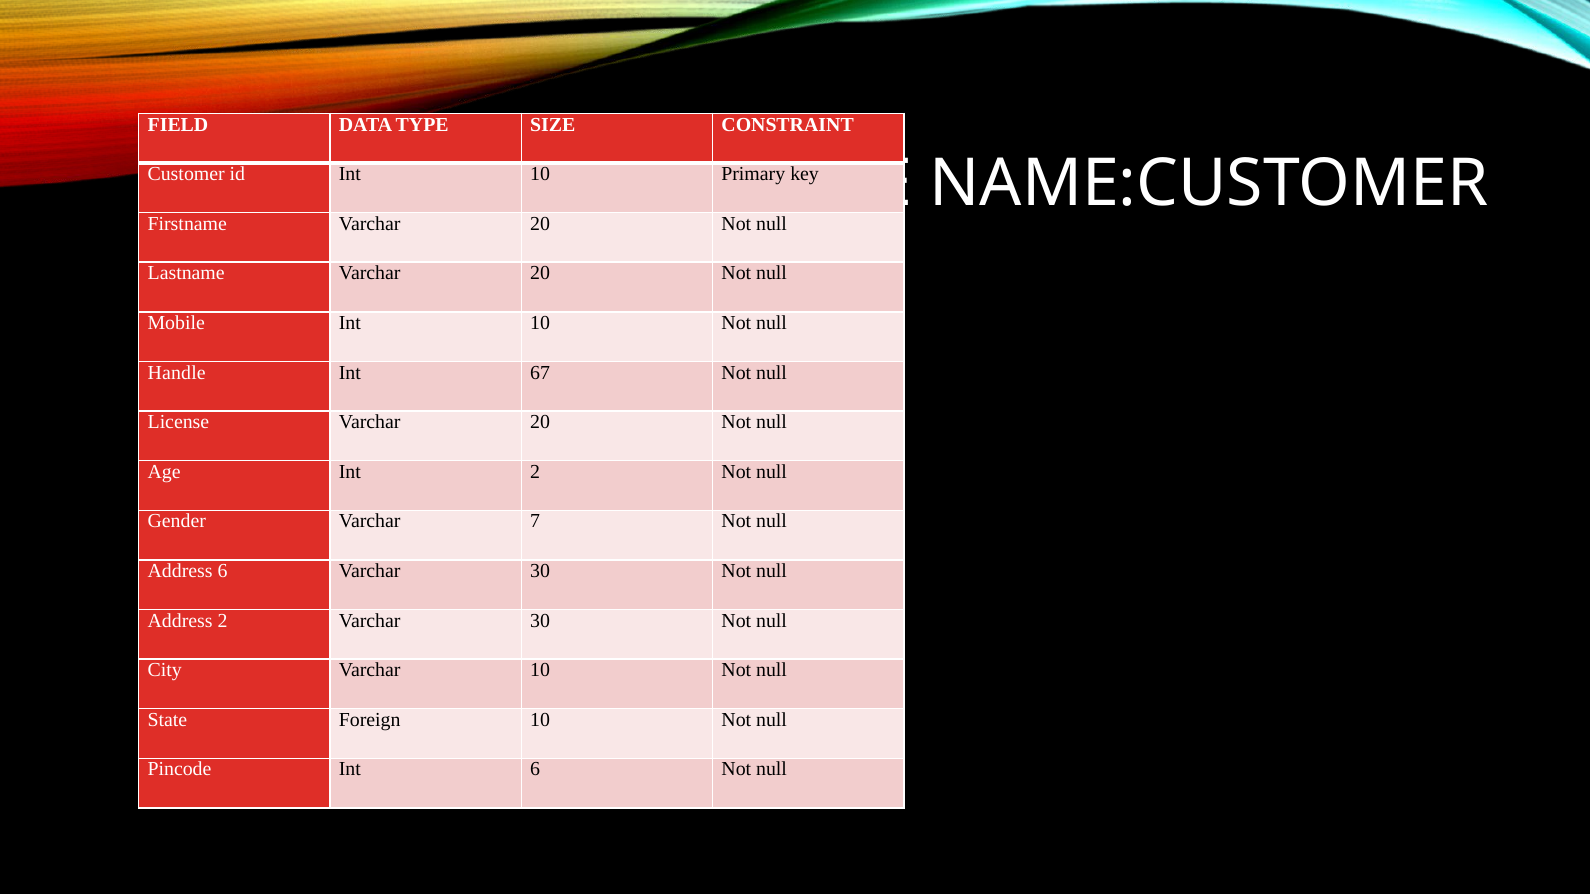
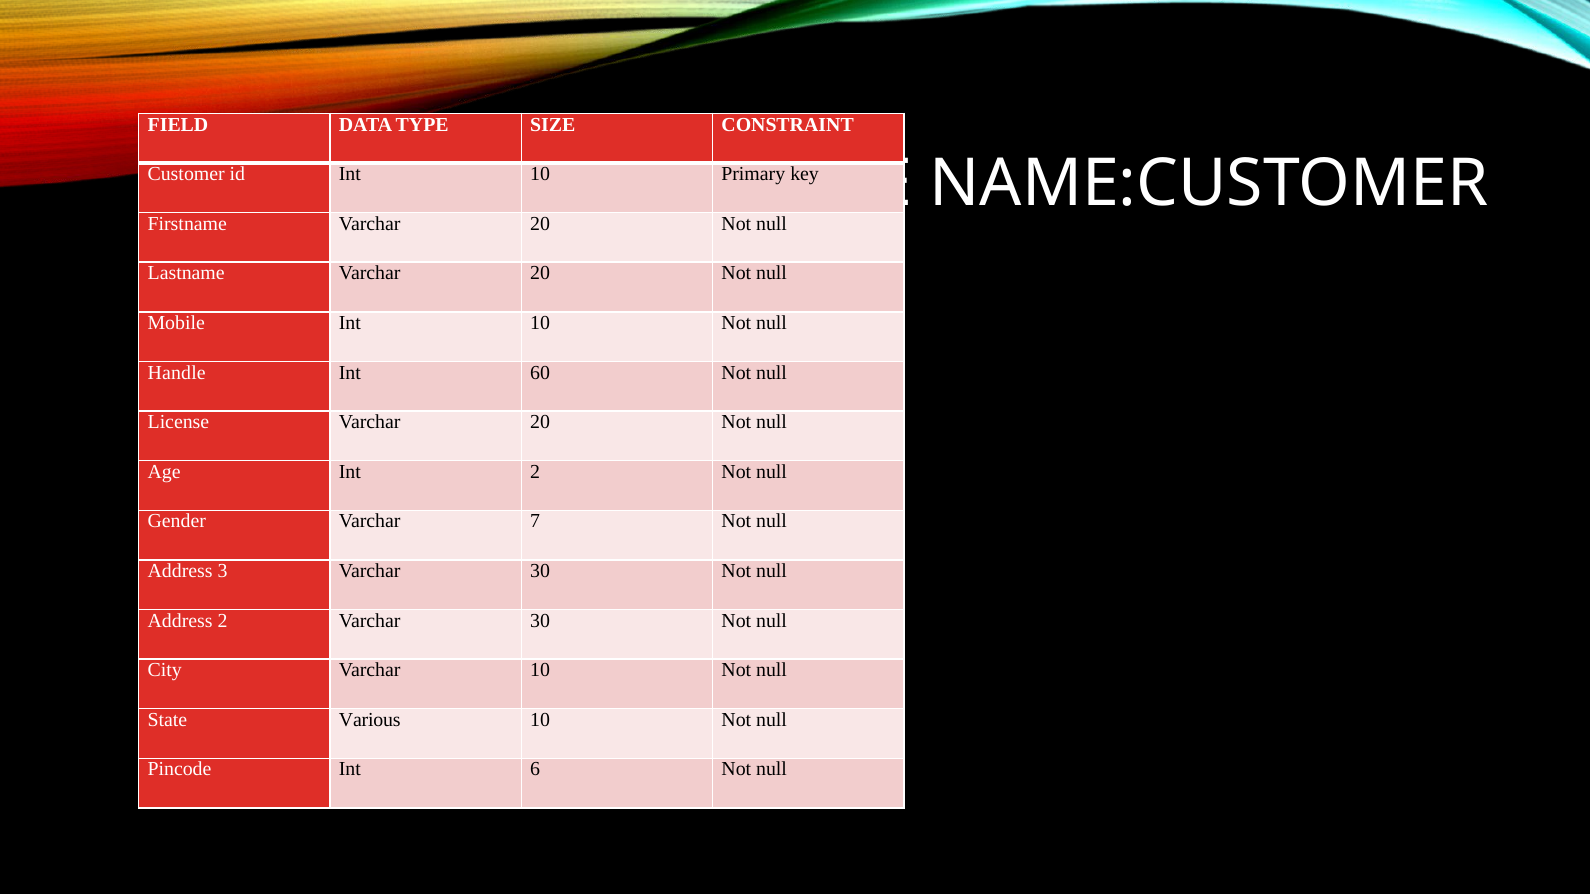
67: 67 -> 60
Address 6: 6 -> 3
Foreign: Foreign -> Various
